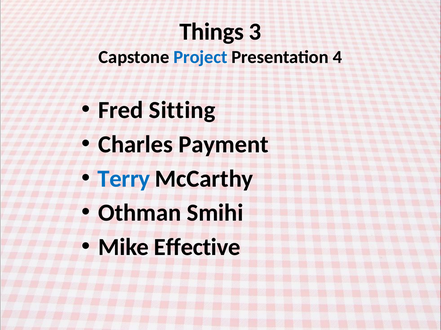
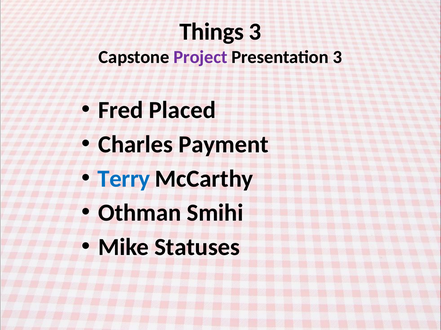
Project colour: blue -> purple
Presentation 4: 4 -> 3
Sitting: Sitting -> Placed
Effective: Effective -> Statuses
